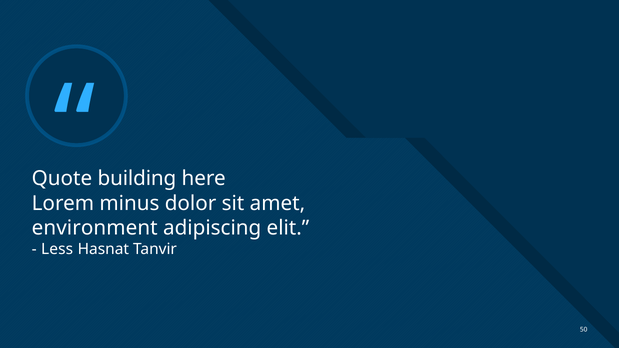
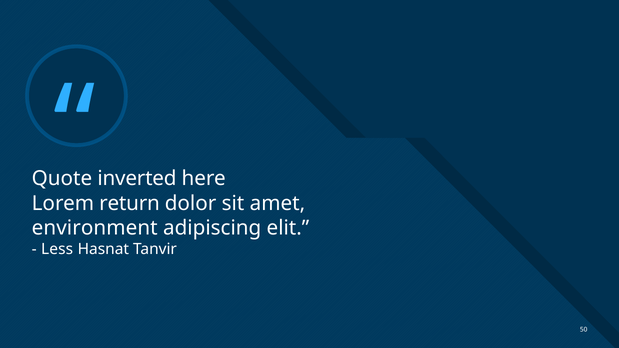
building: building -> inverted
minus: minus -> return
